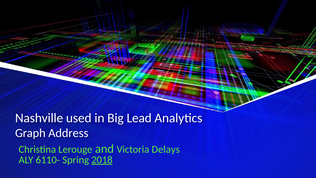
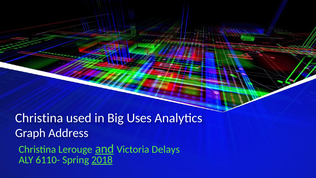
Nashville at (39, 118): Nashville -> Christina
Lead: Lead -> Uses
and underline: none -> present
